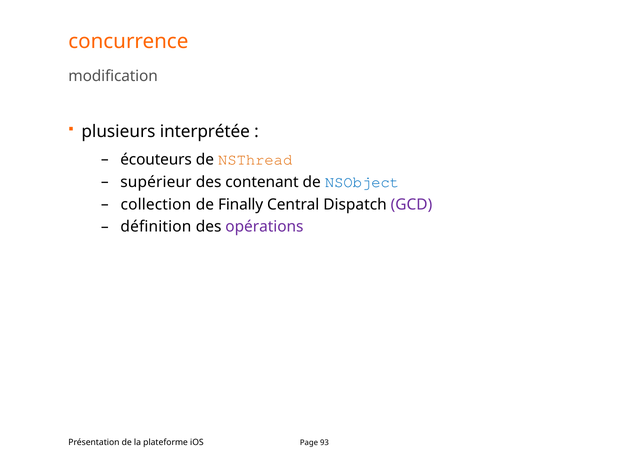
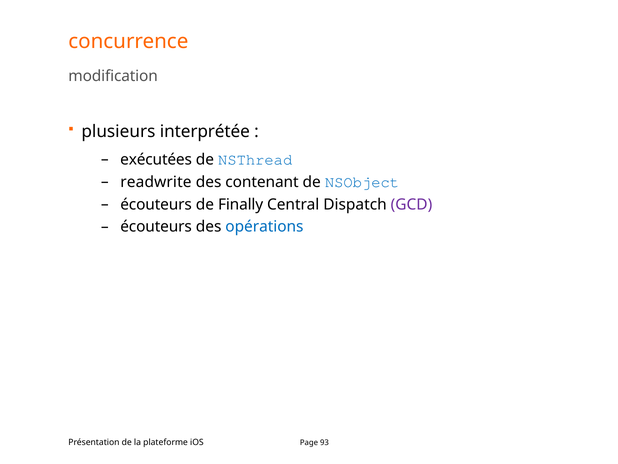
écouteurs: écouteurs -> exécutées
NSThread colour: orange -> blue
supérieur: supérieur -> readwrite
collection at (156, 204): collection -> écouteurs
définition at (156, 227): définition -> écouteurs
opérations colour: purple -> blue
